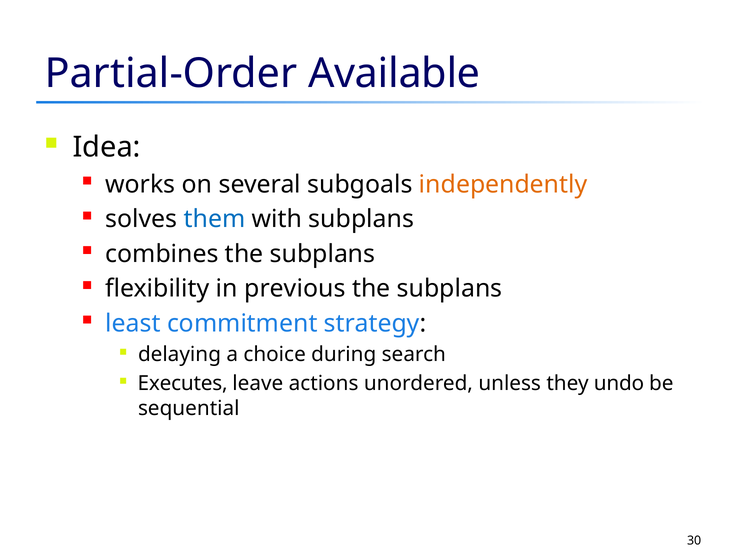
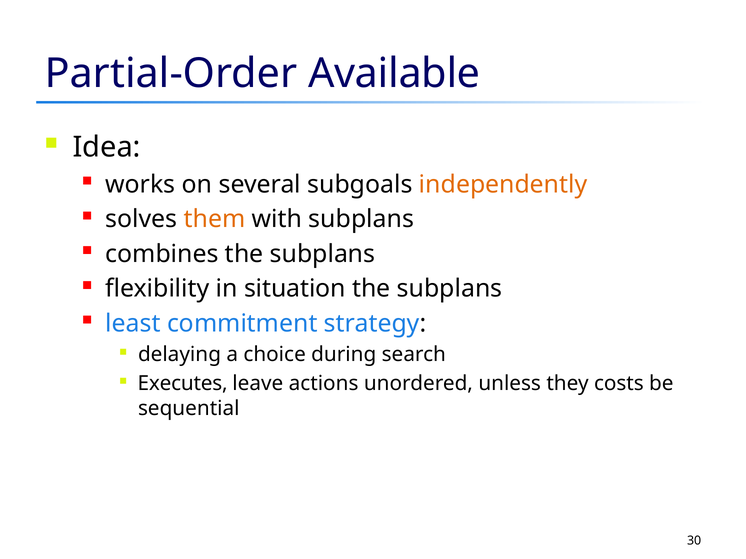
them colour: blue -> orange
previous: previous -> situation
undo: undo -> costs
